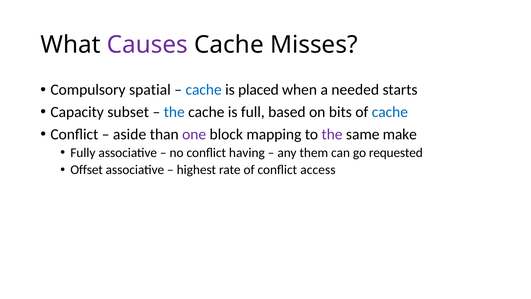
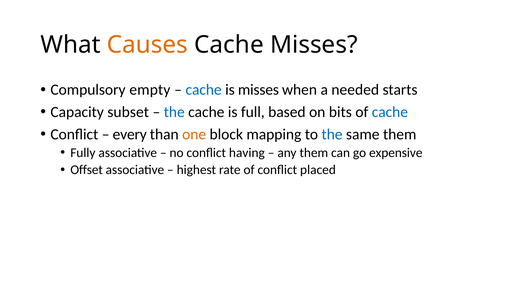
Causes colour: purple -> orange
spatial: spatial -> empty
is placed: placed -> misses
aside: aside -> every
one colour: purple -> orange
the at (332, 134) colour: purple -> blue
same make: make -> them
requested: requested -> expensive
access: access -> placed
